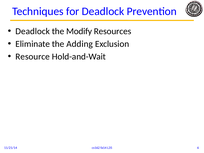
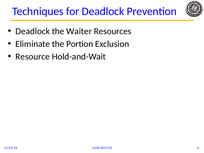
Modify: Modify -> Waiter
Adding: Adding -> Portion
